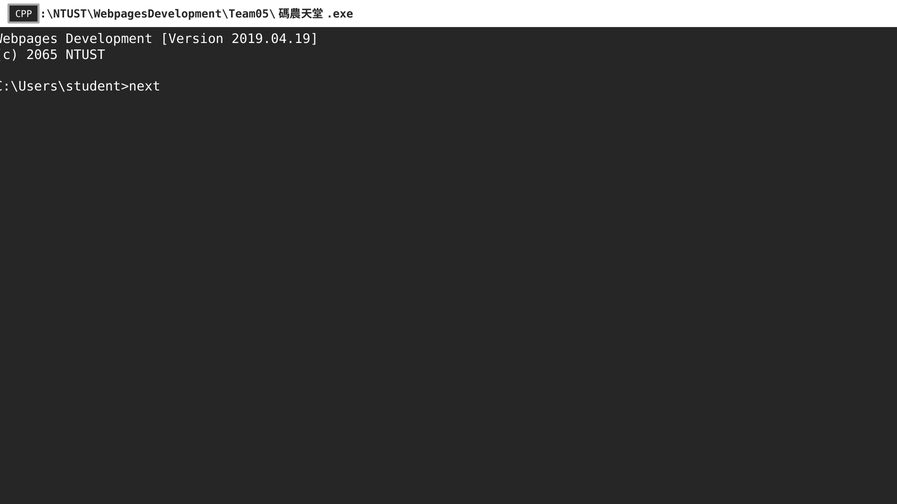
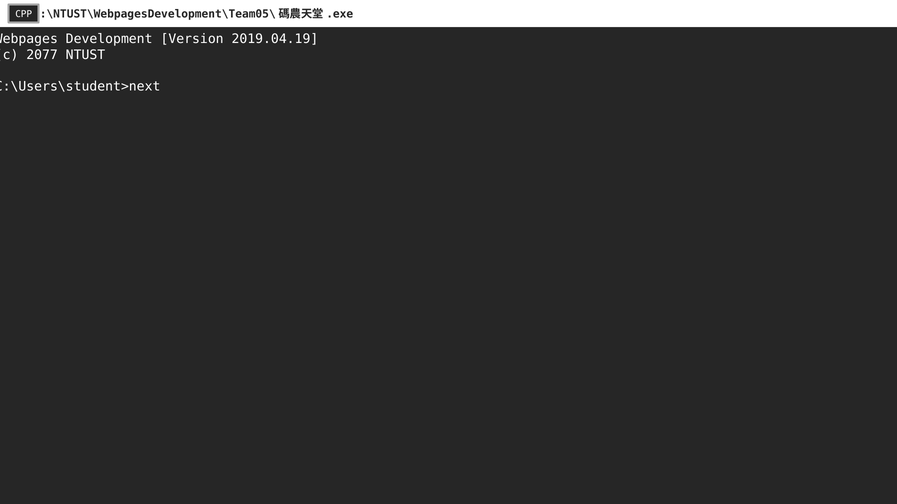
2065: 2065 -> 2077
